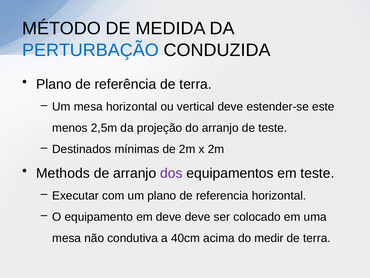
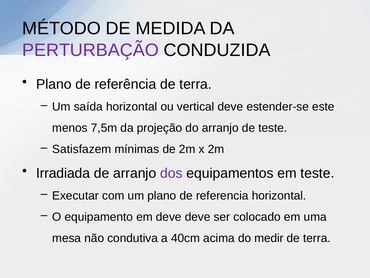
PERTURBAÇÃO colour: blue -> purple
Um mesa: mesa -> saída
2,5m: 2,5m -> 7,5m
Destinados: Destinados -> Satisfazem
Methods: Methods -> Irradiada
